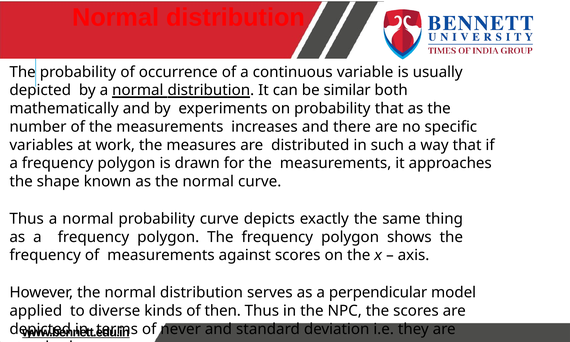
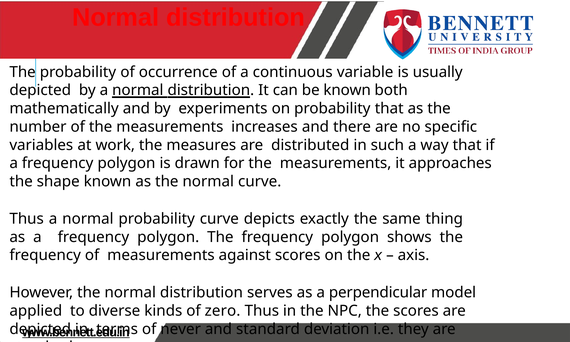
be similar: similar -> known
then: then -> zero
